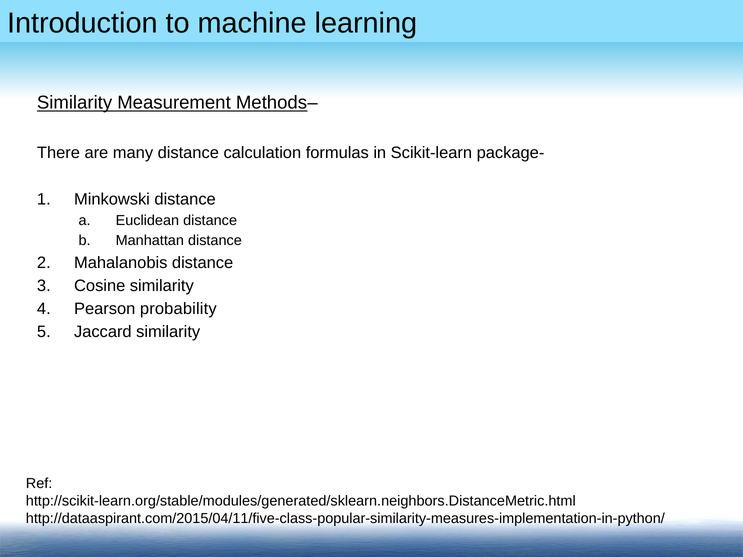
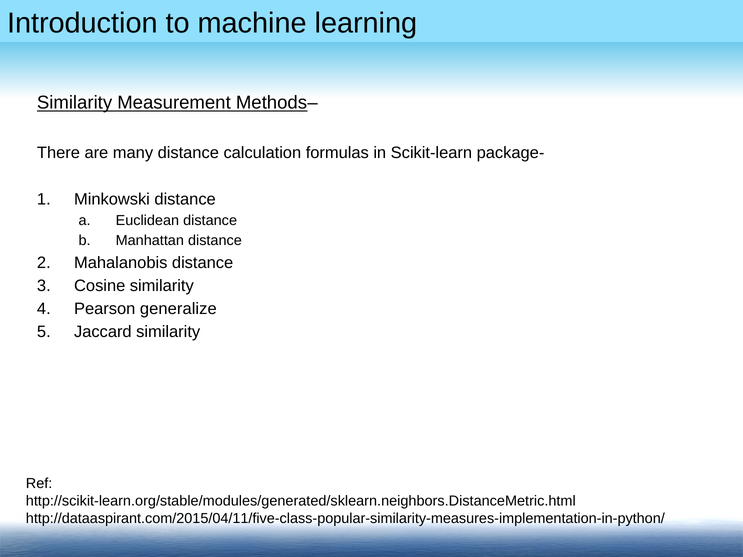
probability: probability -> generalize
